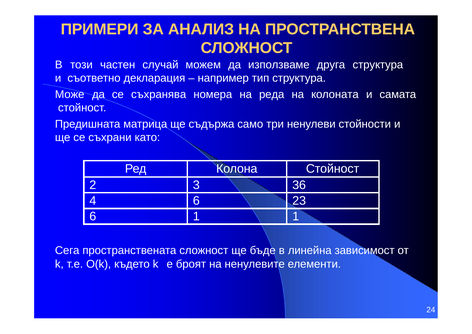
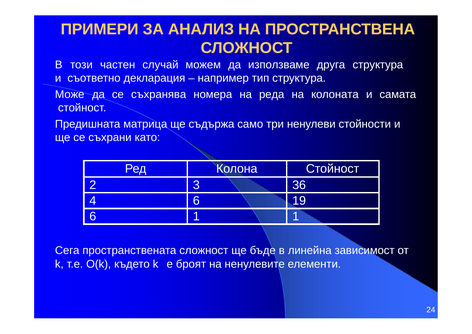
23: 23 -> 19
